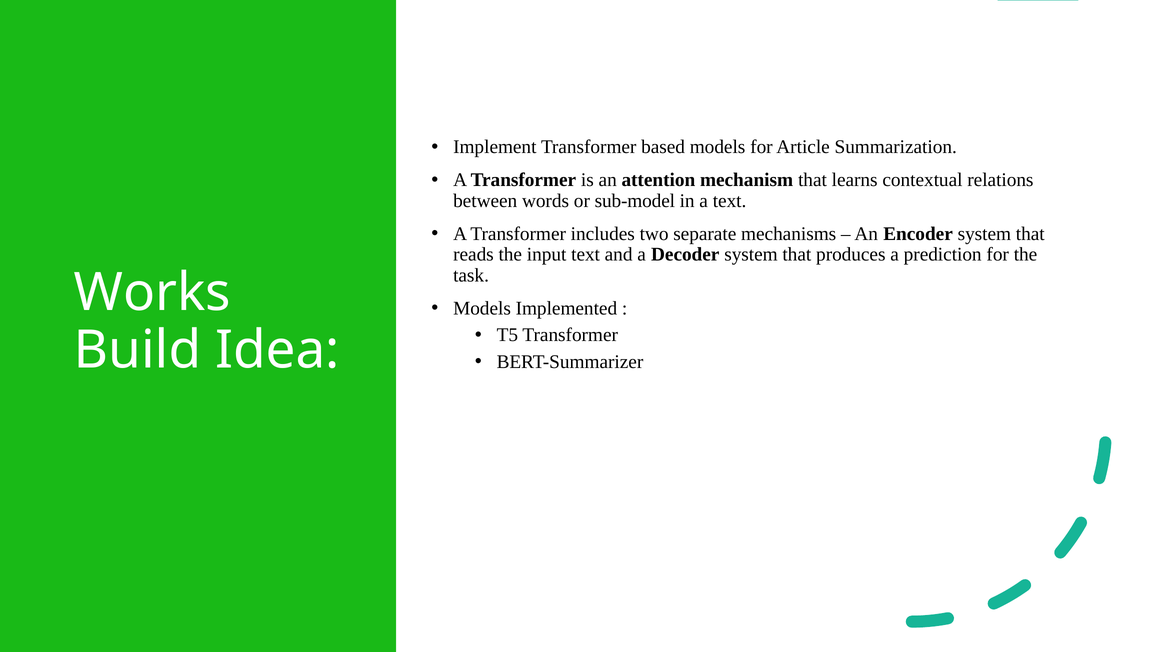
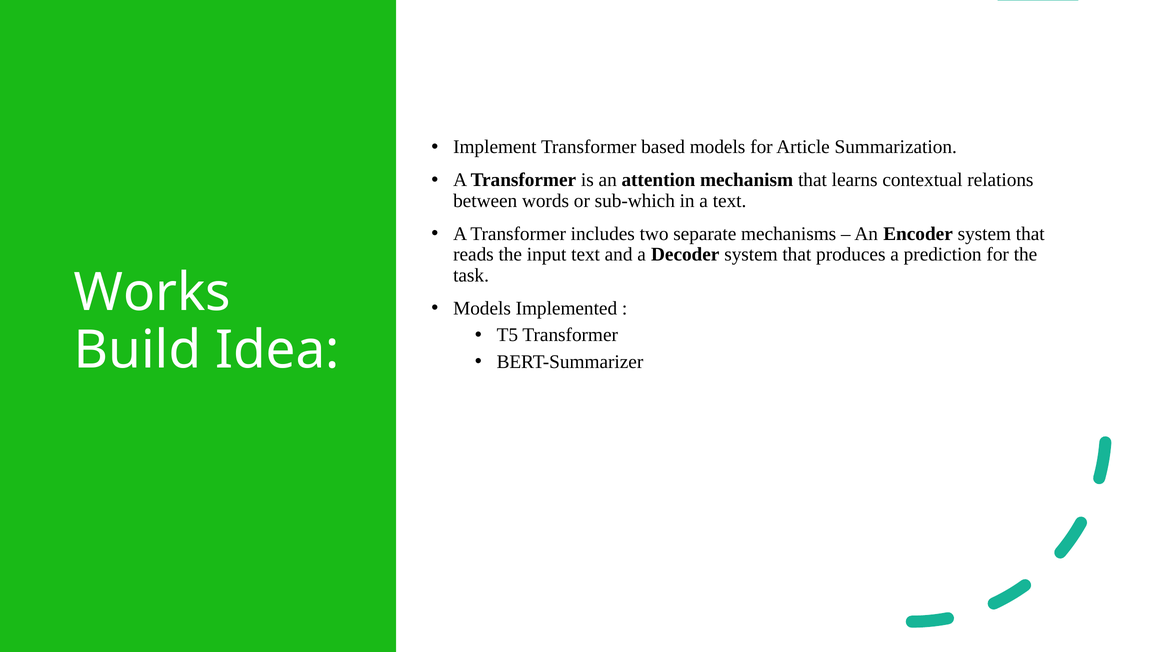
sub-model: sub-model -> sub-which
